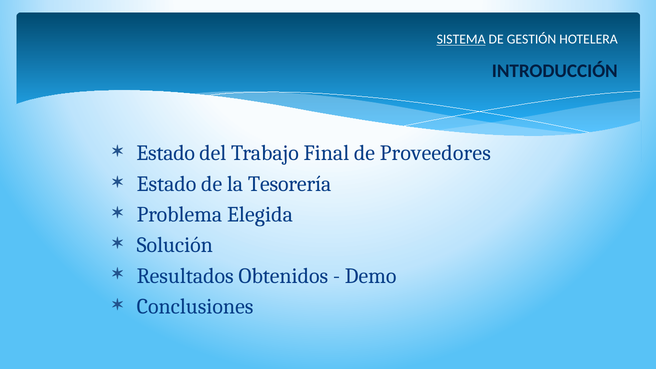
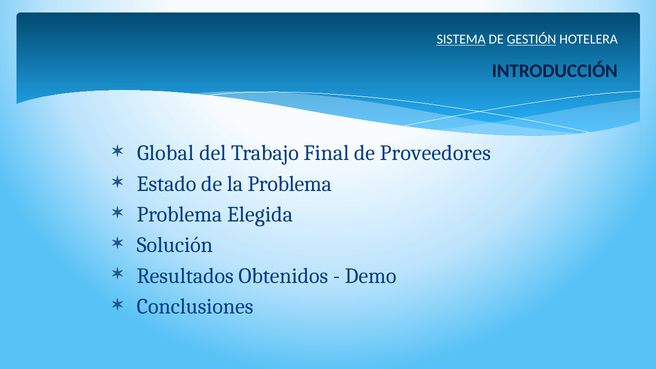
GESTIÓN underline: none -> present
Estado at (166, 153): Estado -> Global
la Tesorería: Tesorería -> Problema
